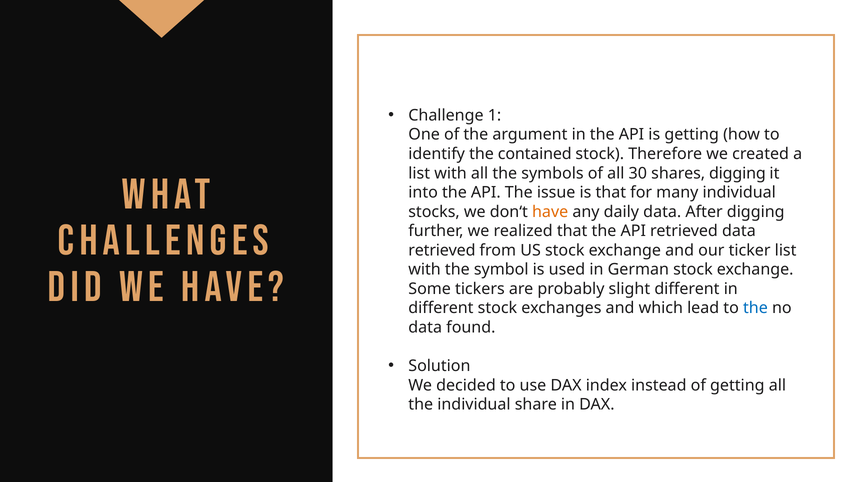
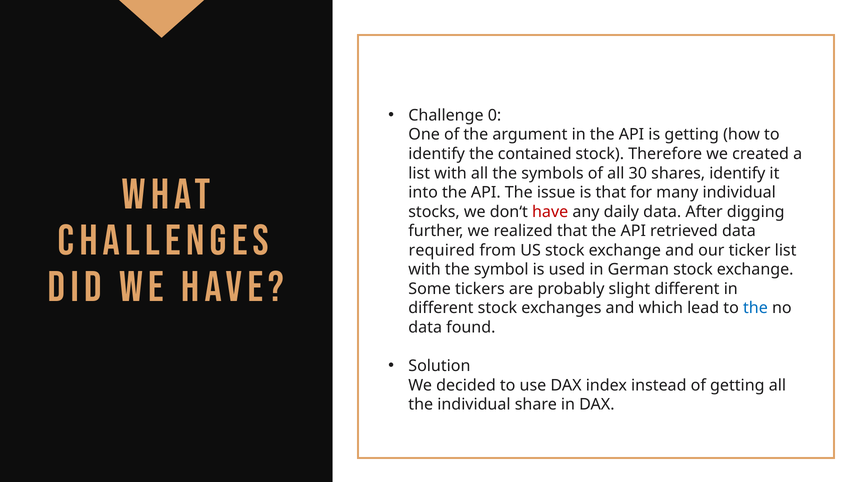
1: 1 -> 0
shares digging: digging -> identify
have at (550, 212) colour: orange -> red
retrieved at (442, 250): retrieved -> required
